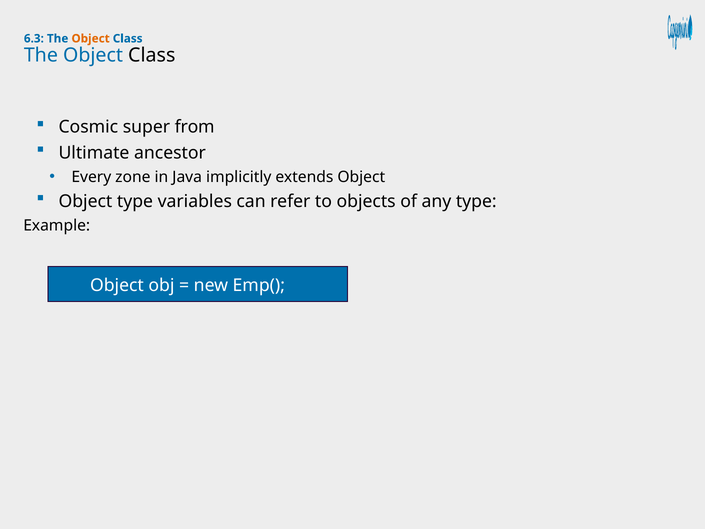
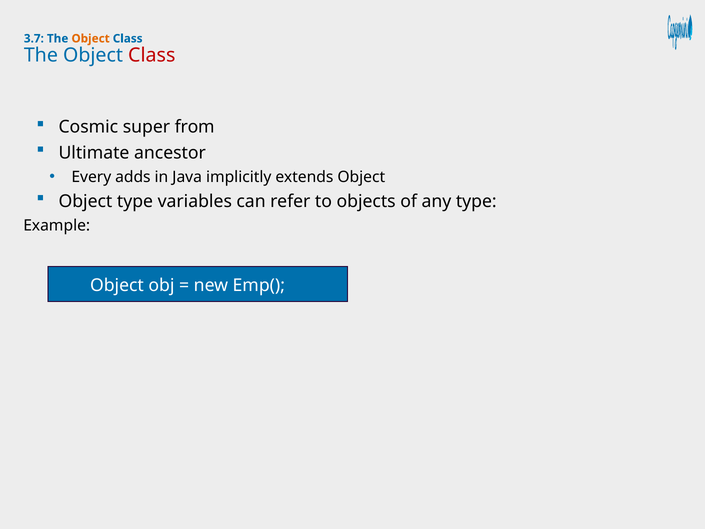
6.3: 6.3 -> 3.7
Class at (152, 55) colour: black -> red
zone: zone -> adds
